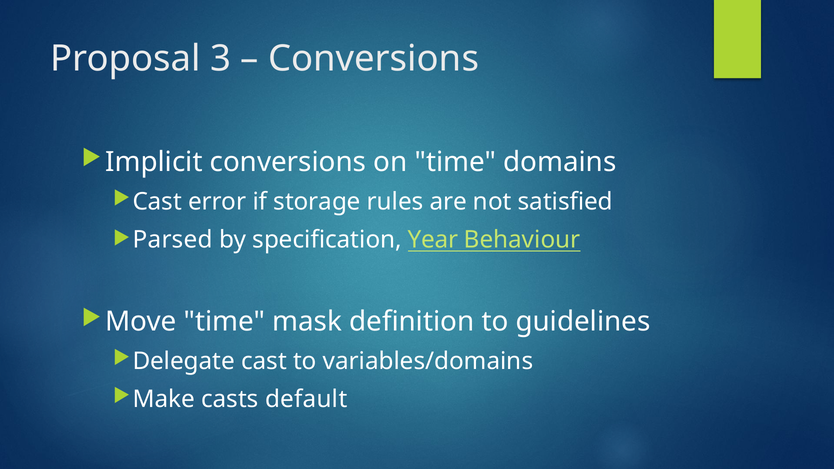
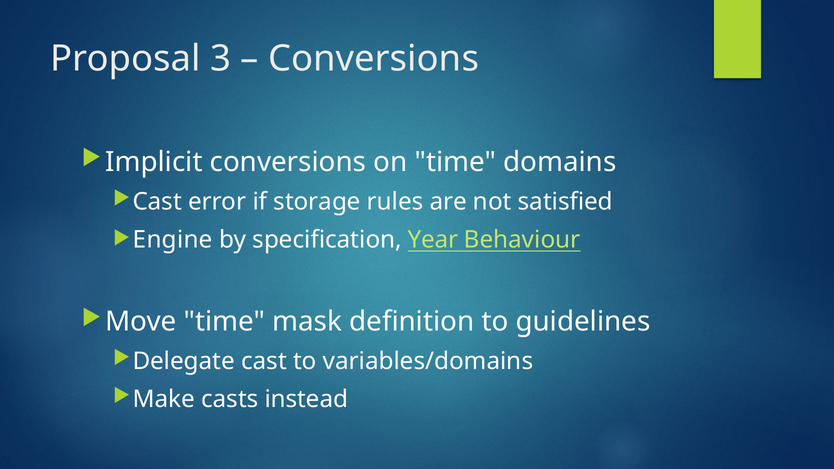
Parsed: Parsed -> Engine
default: default -> instead
